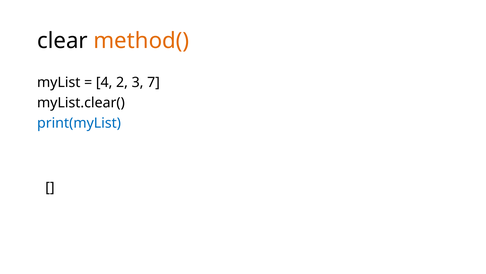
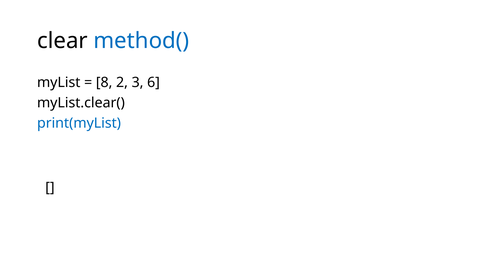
method( colour: orange -> blue
4: 4 -> 8
7: 7 -> 6
